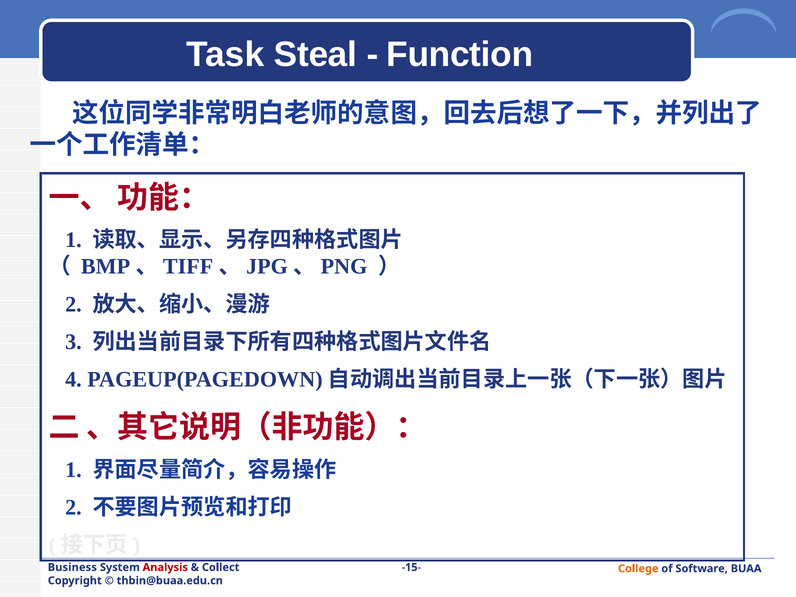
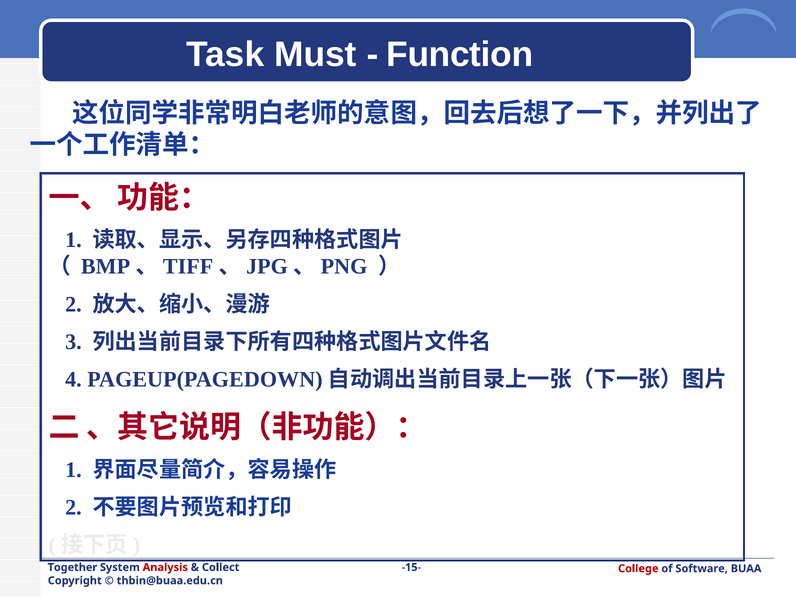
Steal: Steal -> Must
Business: Business -> Together
College colour: orange -> red
